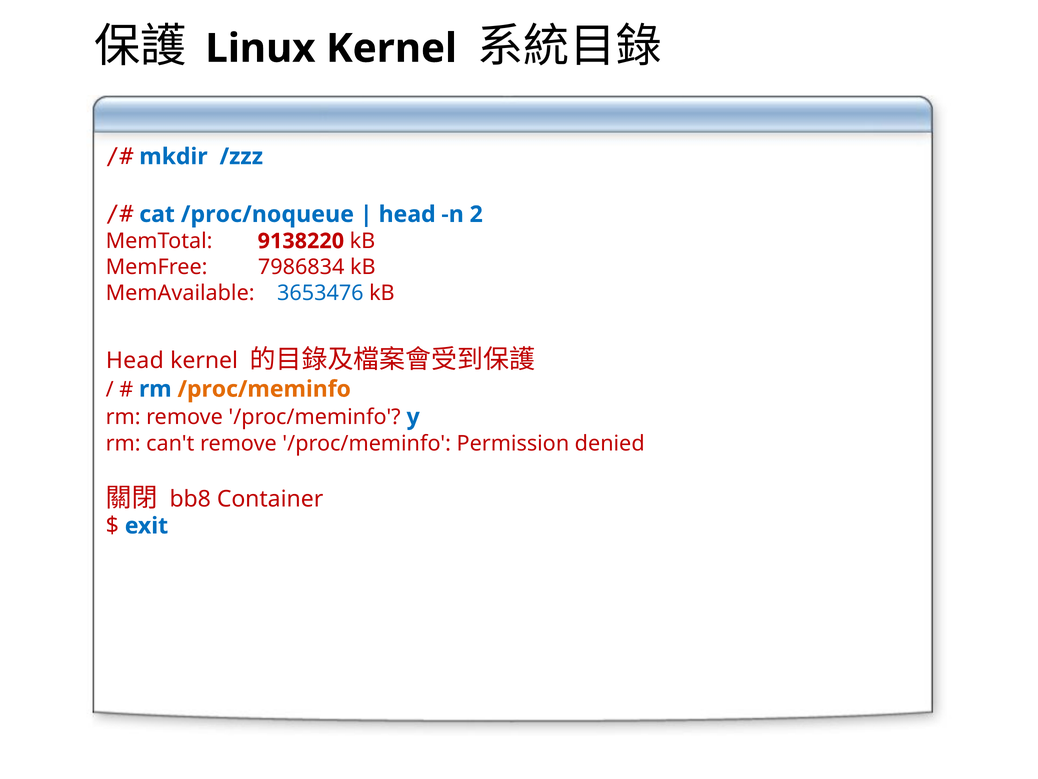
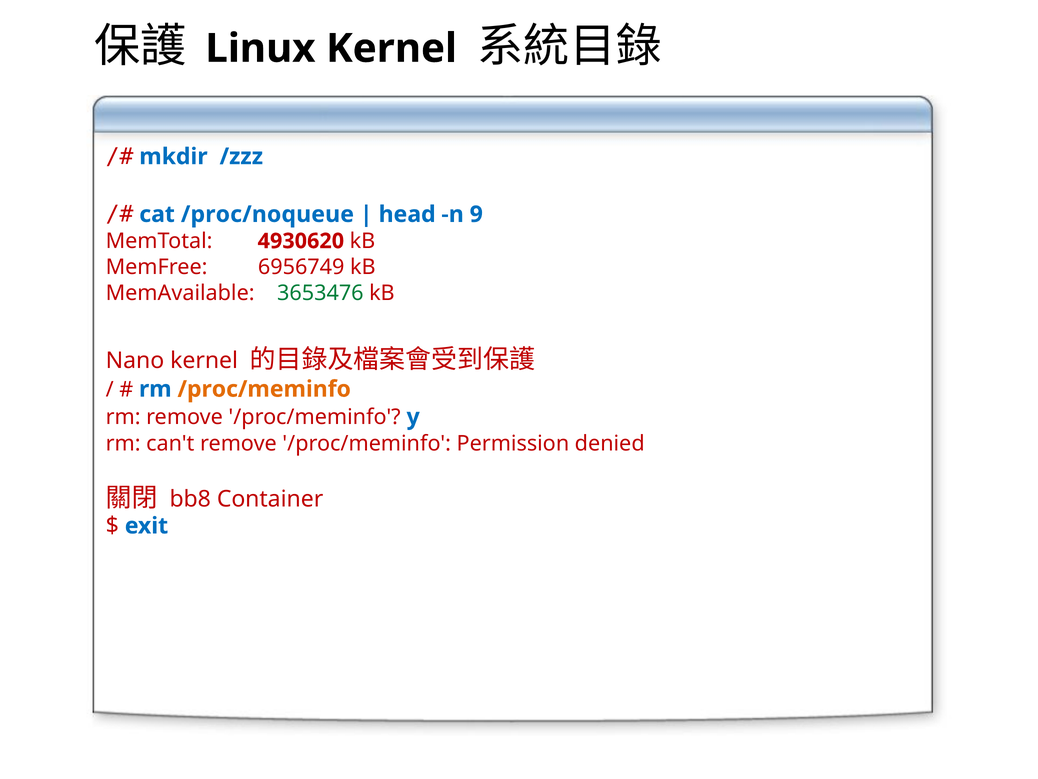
2: 2 -> 9
9138220: 9138220 -> 4930620
7986834: 7986834 -> 6956749
3653476 colour: blue -> green
Head at (135, 361): Head -> Nano
